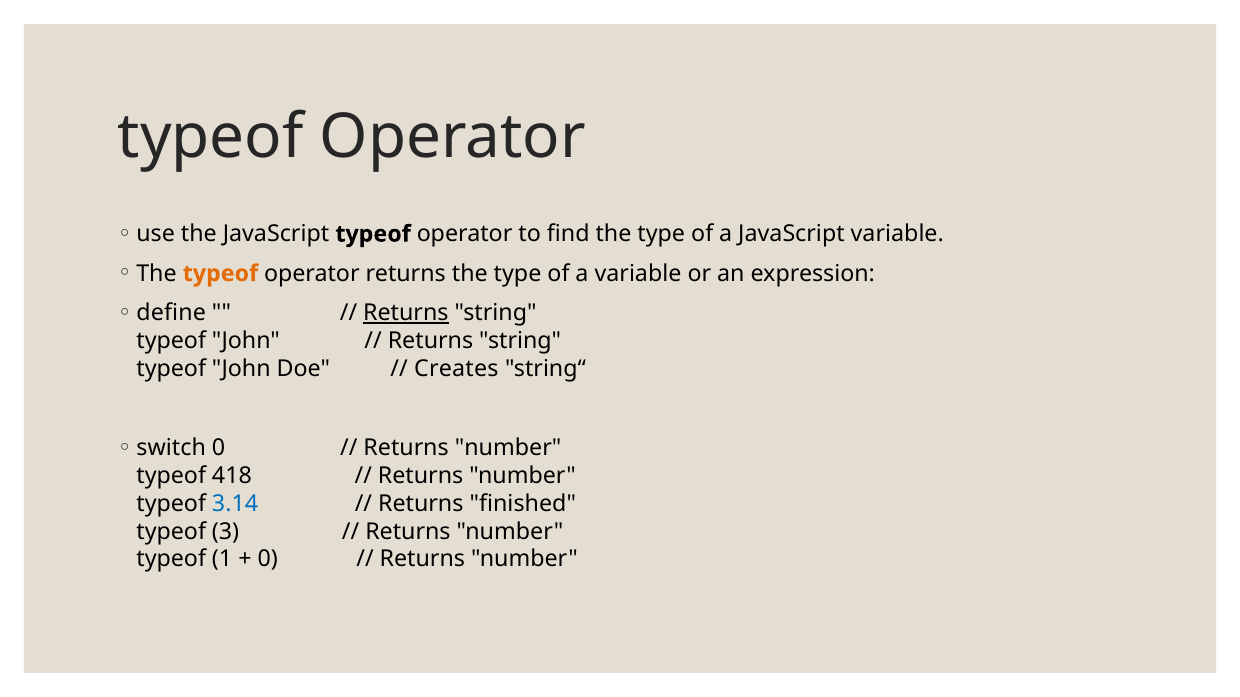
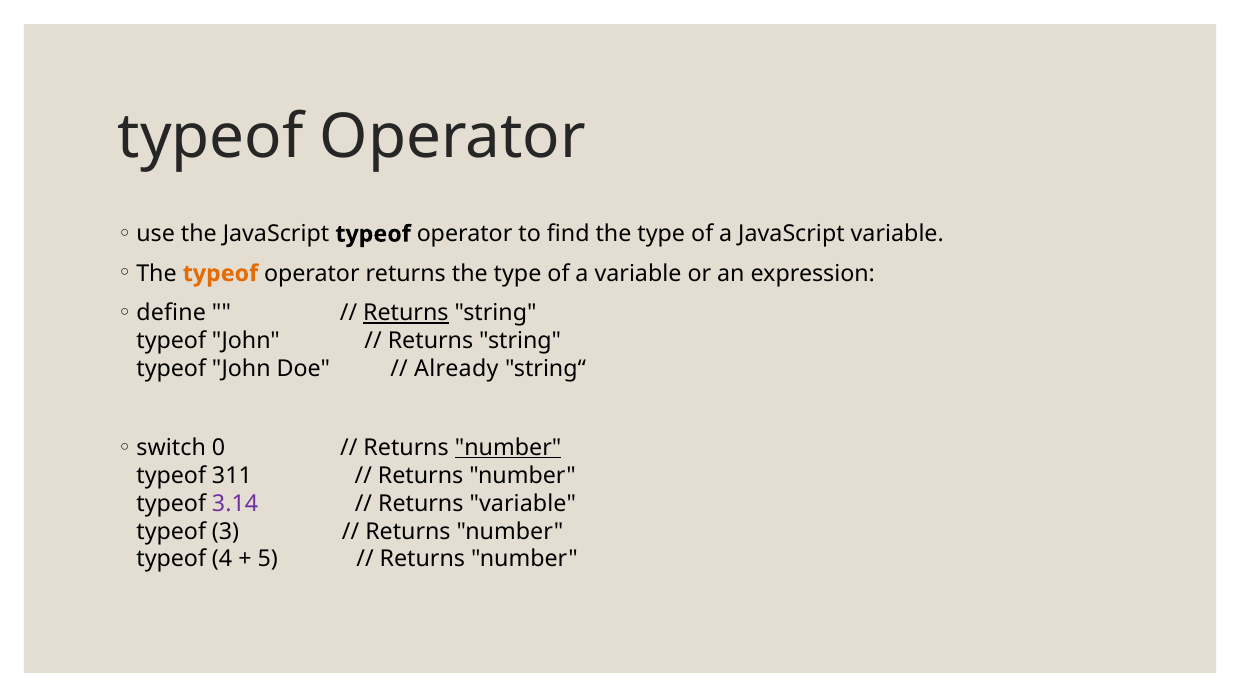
Creates: Creates -> Already
number at (508, 448) underline: none -> present
418: 418 -> 311
3.14 colour: blue -> purple
Returns finished: finished -> variable
1: 1 -> 4
0 at (268, 560): 0 -> 5
